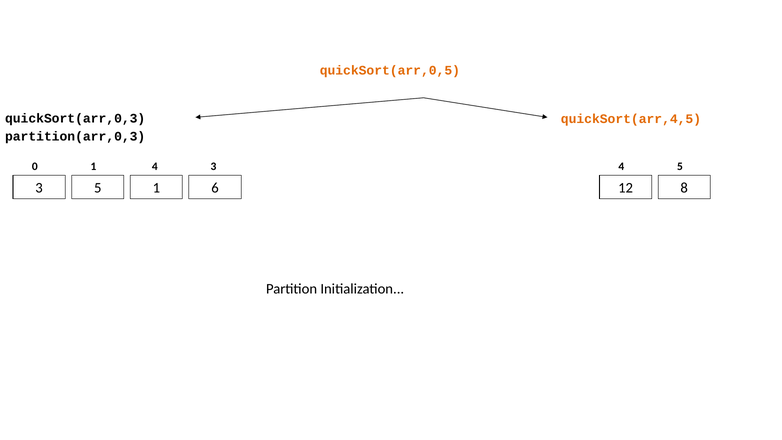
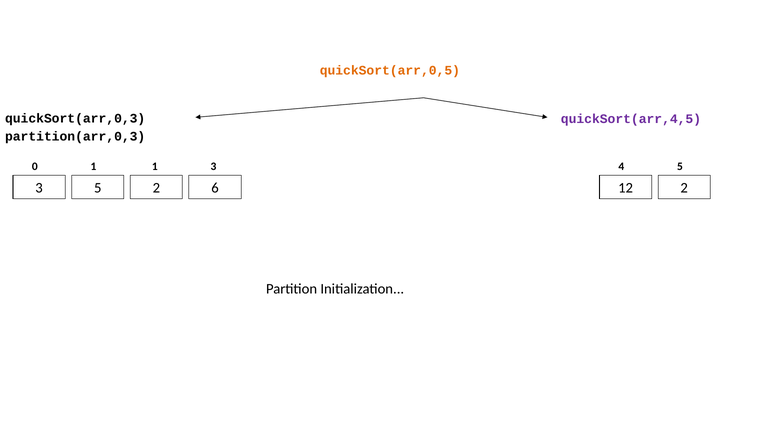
quickSort(arr,4,5 colour: orange -> purple
1 4: 4 -> 1
5 1: 1 -> 2
12 8: 8 -> 2
